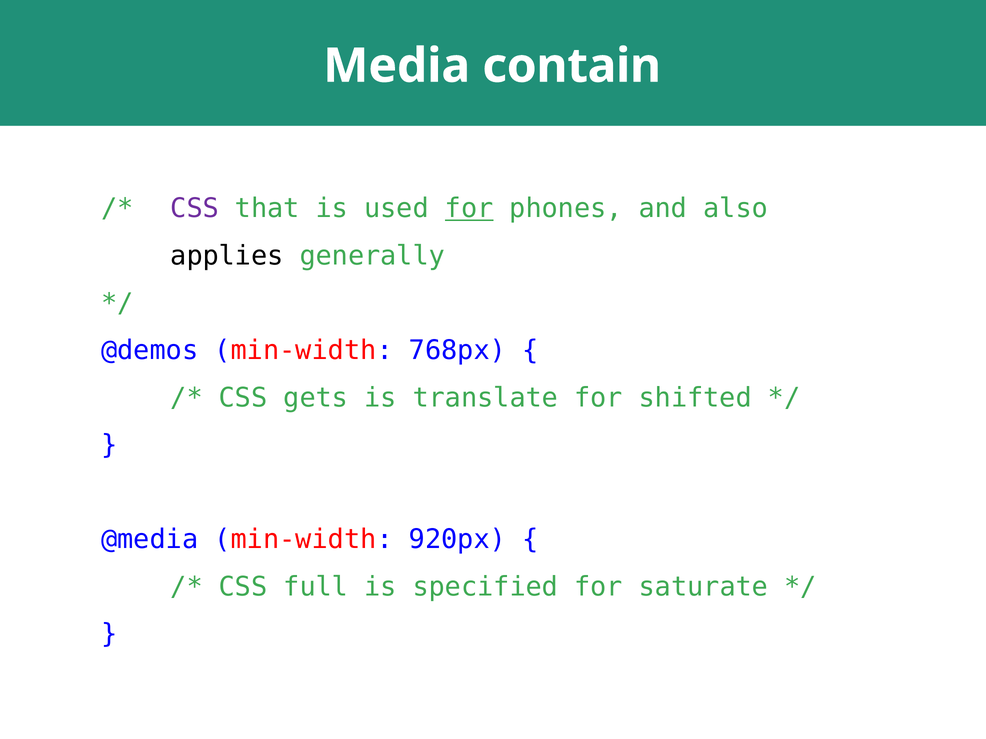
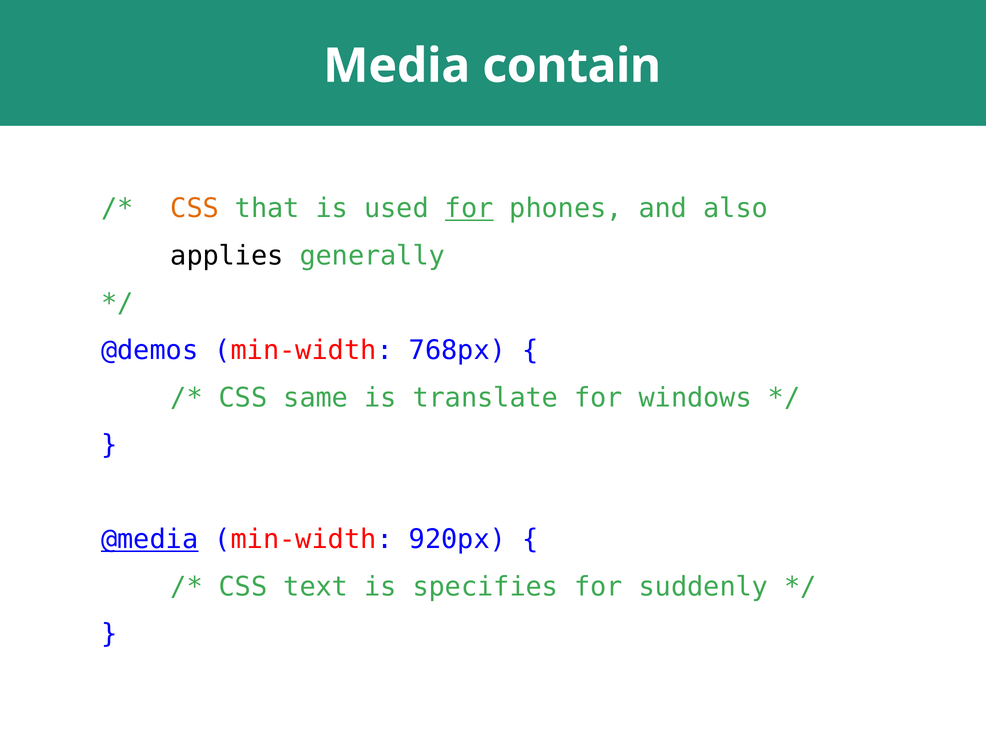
CSS at (195, 209) colour: purple -> orange
gets: gets -> same
shifted: shifted -> windows
@media underline: none -> present
full: full -> text
specified: specified -> specifies
saturate: saturate -> suddenly
